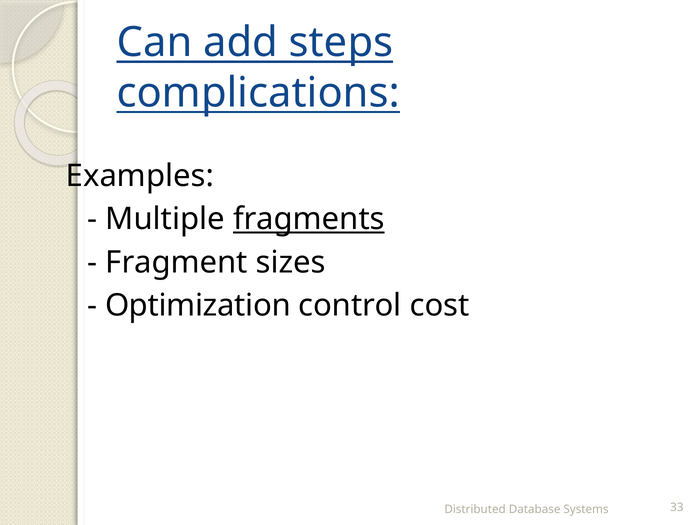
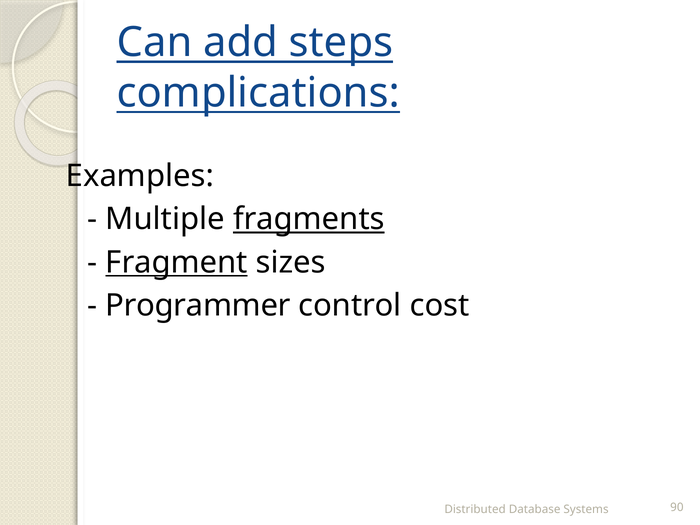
Fragment underline: none -> present
Optimization: Optimization -> Programmer
33: 33 -> 90
